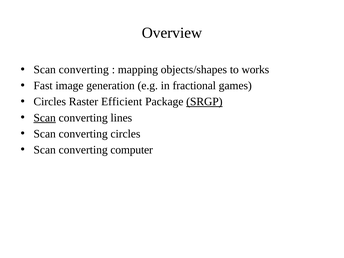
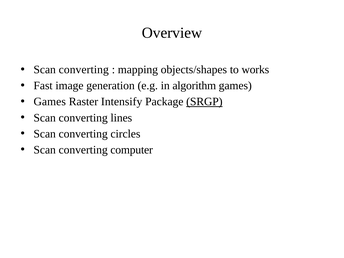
fractional: fractional -> algorithm
Circles at (50, 102): Circles -> Games
Efficient: Efficient -> Intensify
Scan at (45, 118) underline: present -> none
